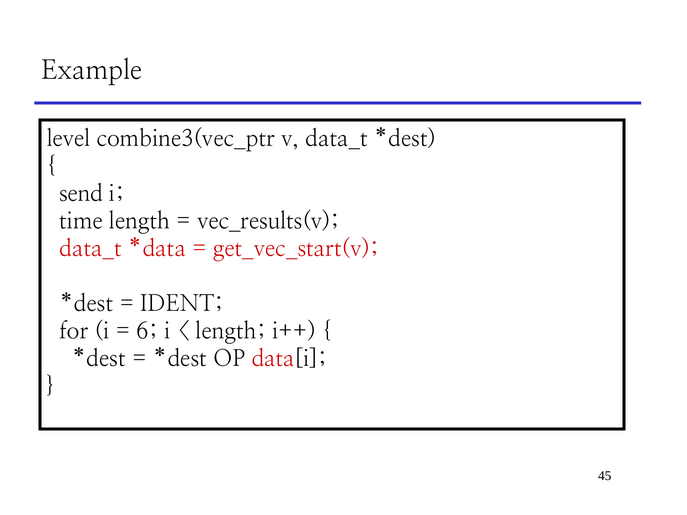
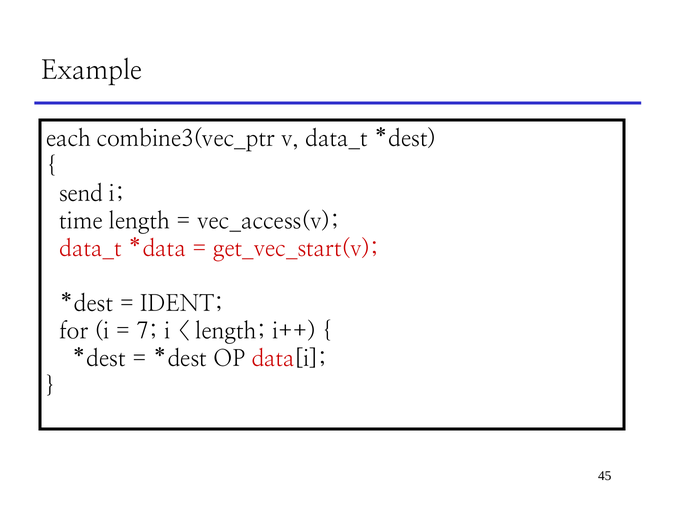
level: level -> each
vec_results(v: vec_results(v -> vec_access(v
6: 6 -> 7
